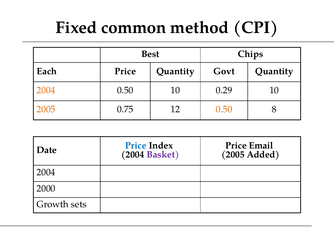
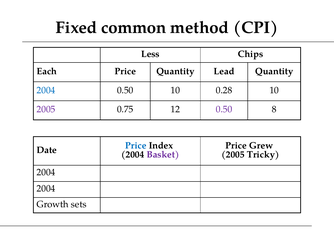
Best: Best -> Less
Govt: Govt -> Lead
2004 at (46, 90) colour: orange -> blue
0.29: 0.29 -> 0.28
2005 at (46, 109) colour: orange -> purple
0.50 at (224, 109) colour: orange -> purple
Email: Email -> Grew
Added: Added -> Tricky
2000 at (46, 188): 2000 -> 2004
